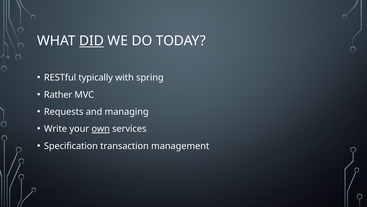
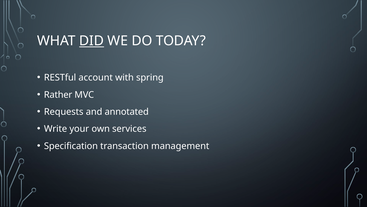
typically: typically -> account
managing: managing -> annotated
own underline: present -> none
